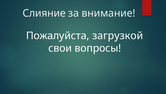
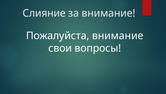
Пожалуйста загрузкой: загрузкой -> внимание
